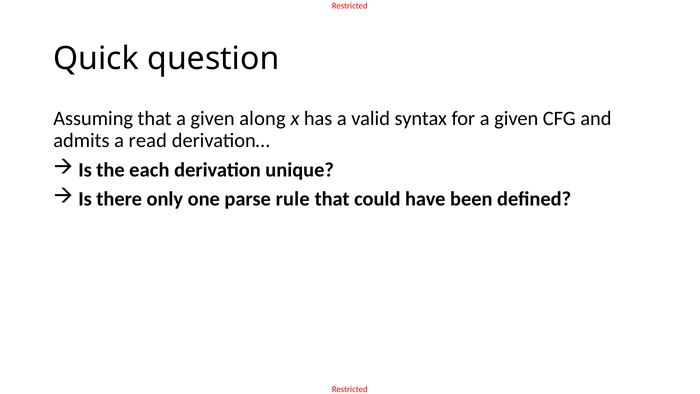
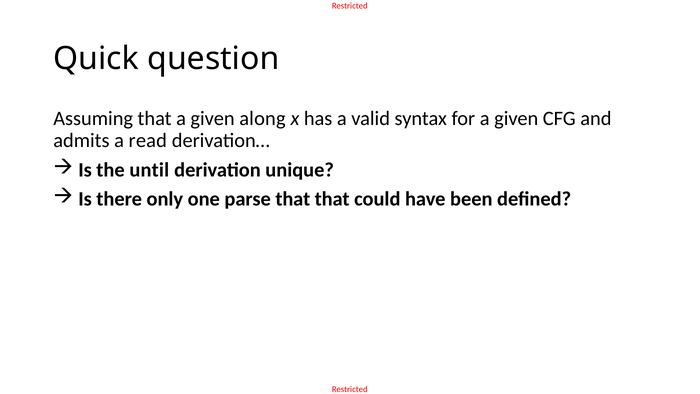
each: each -> until
parse rule: rule -> that
